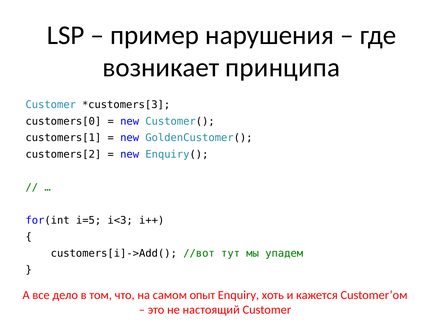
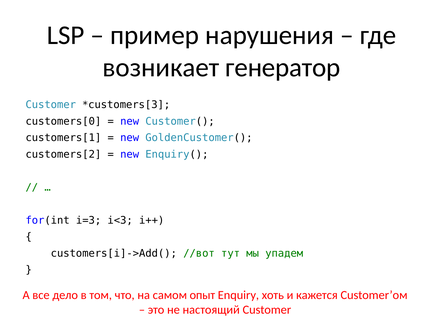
принципа: принципа -> генератор
i=5: i=5 -> i=3
